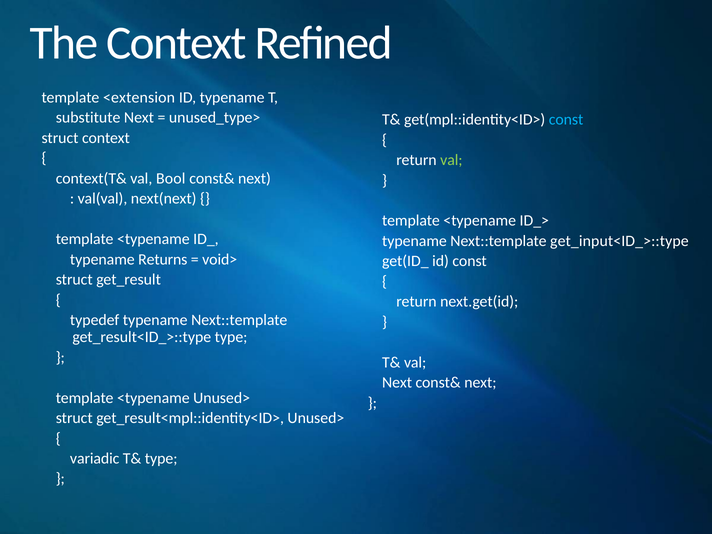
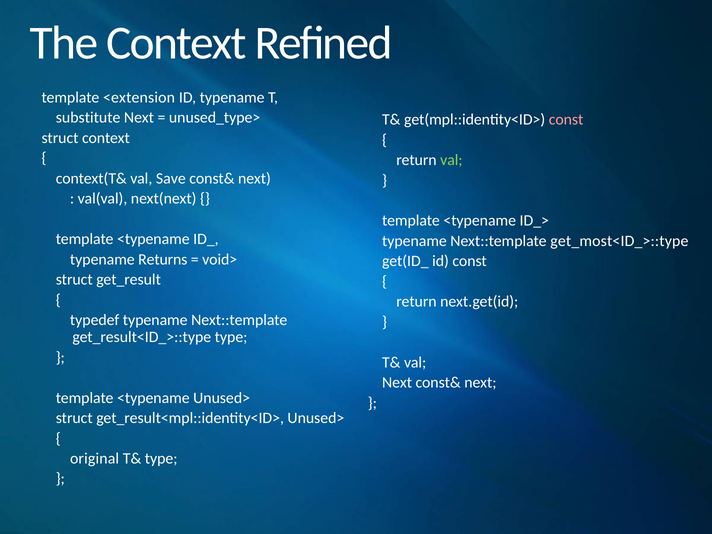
const at (566, 120) colour: light blue -> pink
Bool: Bool -> Save
get_input<ID_>::type: get_input<ID_>::type -> get_most<ID_>::type
variadic: variadic -> original
